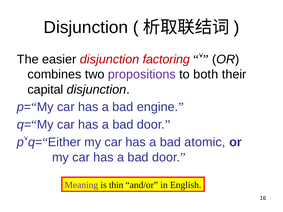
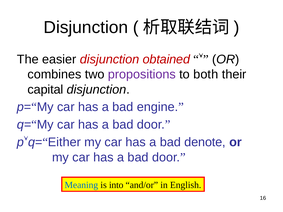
factoring: factoring -> obtained
atomic: atomic -> denote
Meaning colour: purple -> blue
thin: thin -> into
